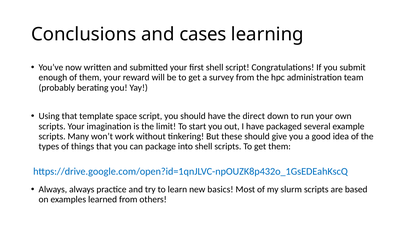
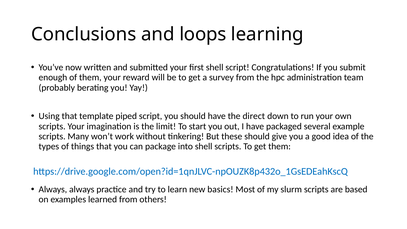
cases: cases -> loops
space: space -> piped
